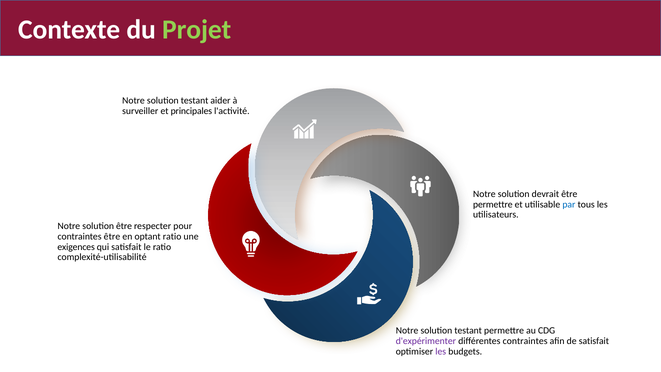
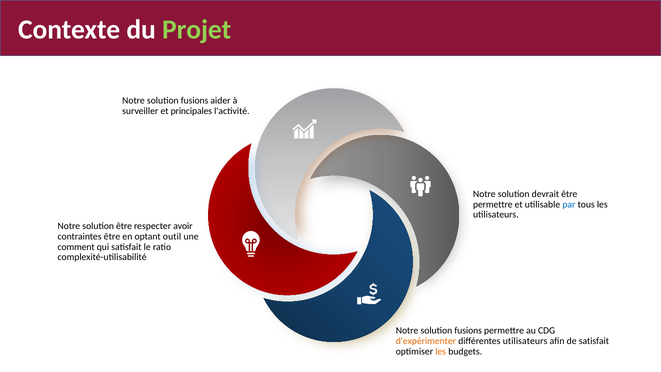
testant at (195, 100): testant -> fusions
pour: pour -> avoir
optant ratio: ratio -> outil
exigences: exigences -> comment
testant at (468, 331): testant -> fusions
d'expérimenter colour: purple -> orange
différentes contraintes: contraintes -> utilisateurs
les at (441, 351) colour: purple -> orange
